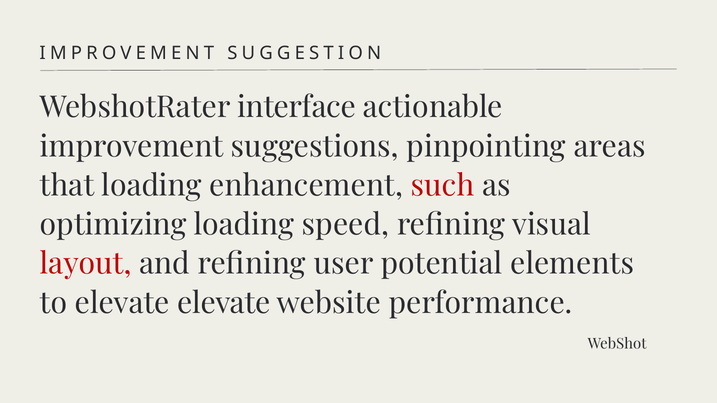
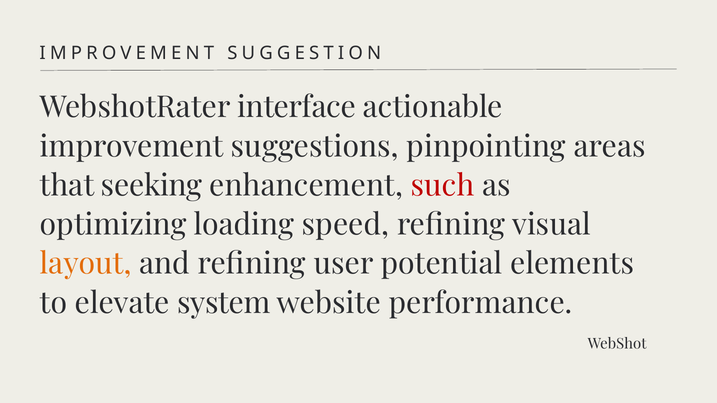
that loading: loading -> seeking
layout colour: red -> orange
elevate elevate: elevate -> system
